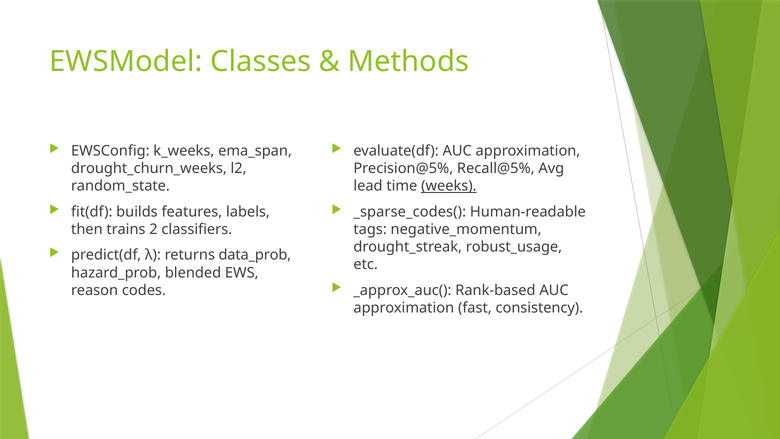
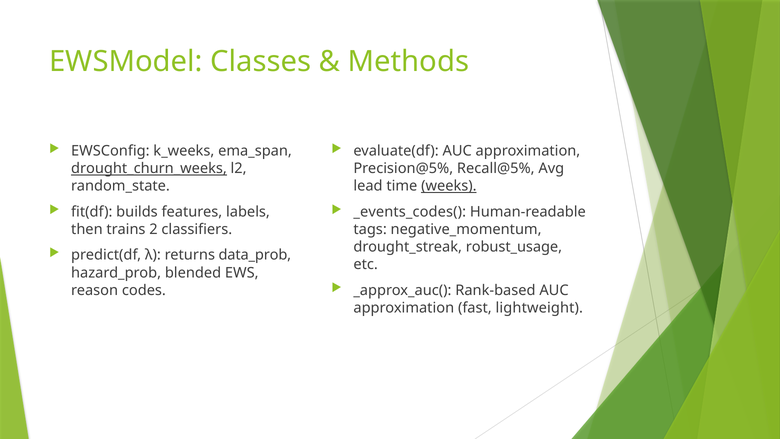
drought_churn_weeks underline: none -> present
_sparse_codes(: _sparse_codes( -> _events_codes(
consistency: consistency -> lightweight
